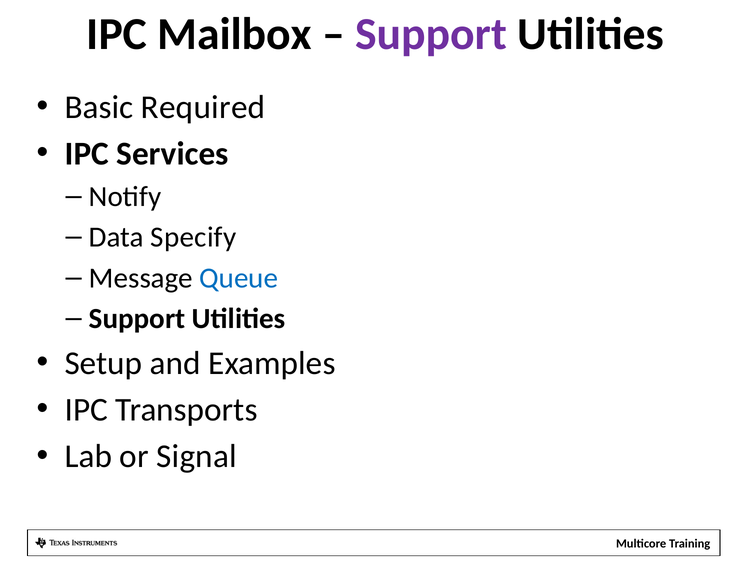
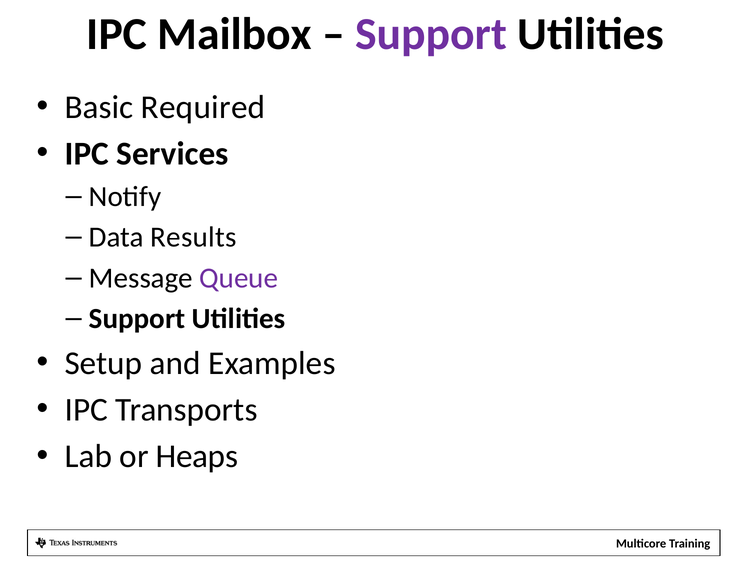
Specify: Specify -> Results
Queue colour: blue -> purple
Signal: Signal -> Heaps
